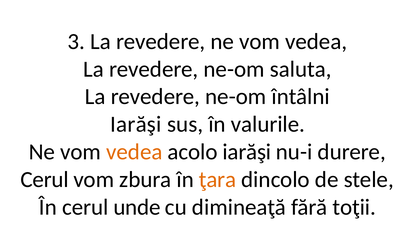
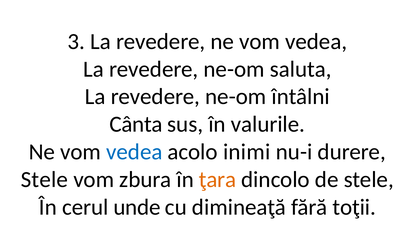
Iarăşi at (136, 125): Iarăşi -> Cânta
vedea at (134, 152) colour: orange -> blue
acolo iarăşi: iarăşi -> inimi
Cerul at (45, 180): Cerul -> Stele
